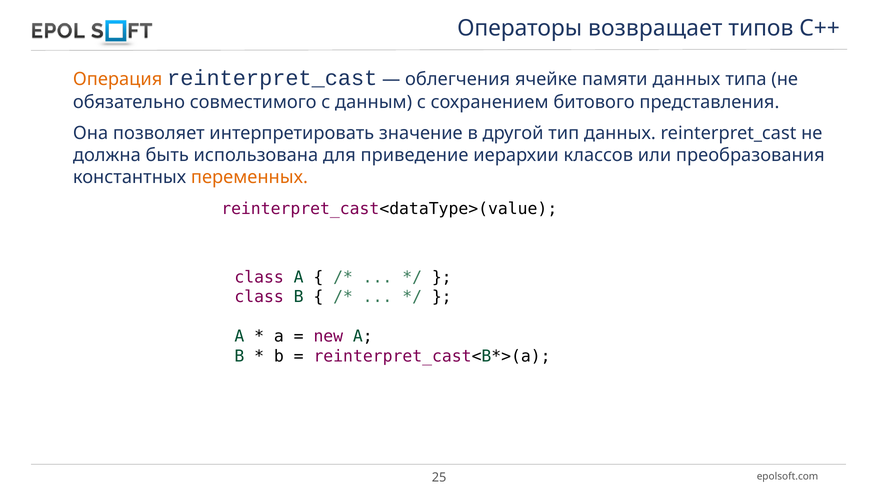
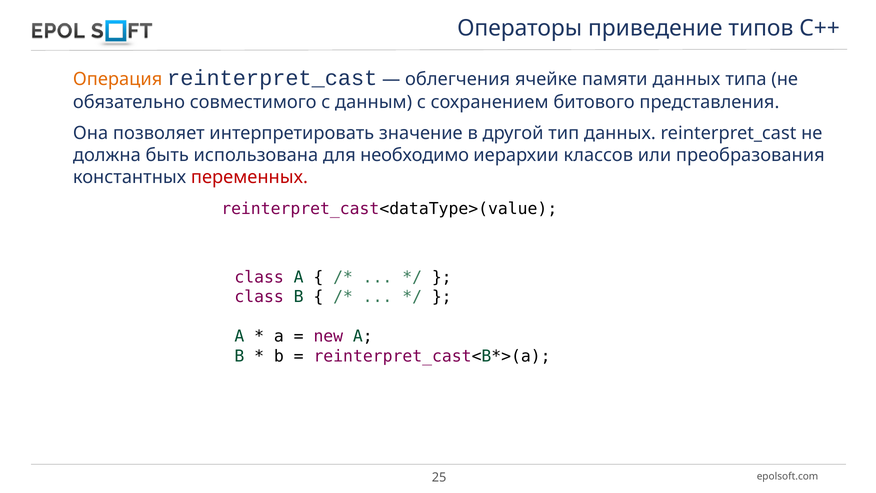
возвращает: возвращает -> приведение
приведение: приведение -> необходимо
переменных colour: orange -> red
